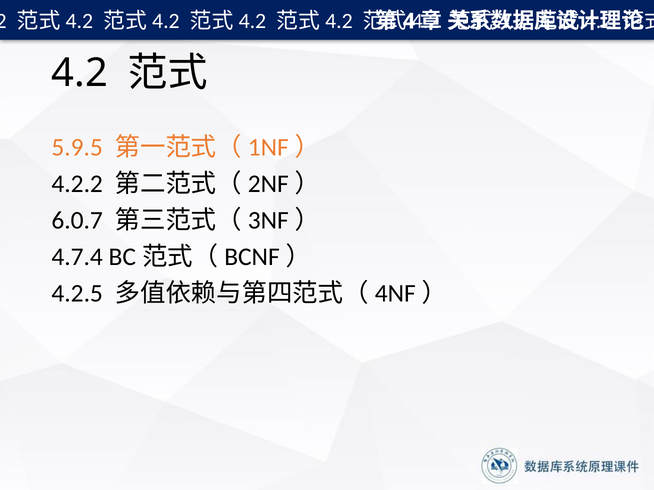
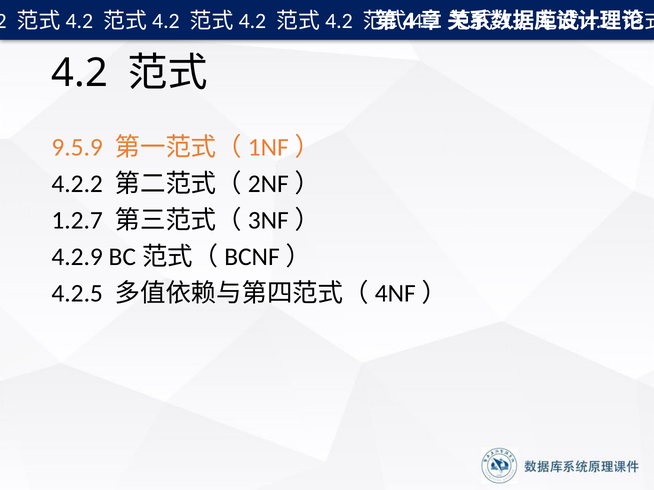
5.9.5: 5.9.5 -> 9.5.9
6.0.7: 6.0.7 -> 1.2.7
4.7.4: 4.7.4 -> 4.2.9
